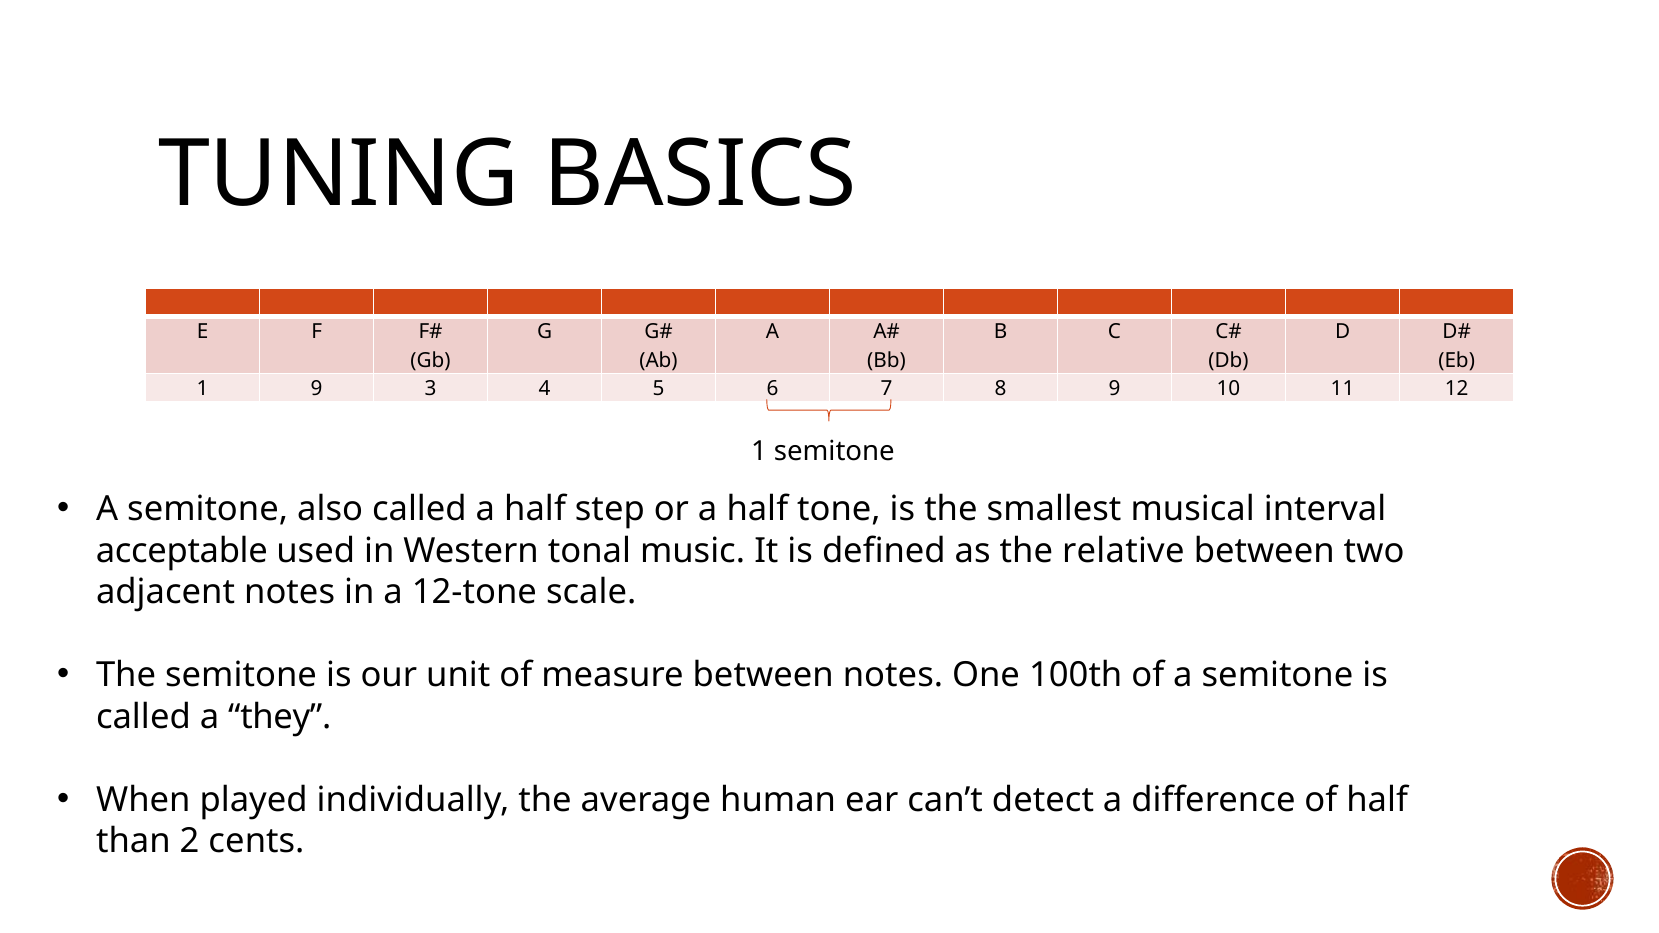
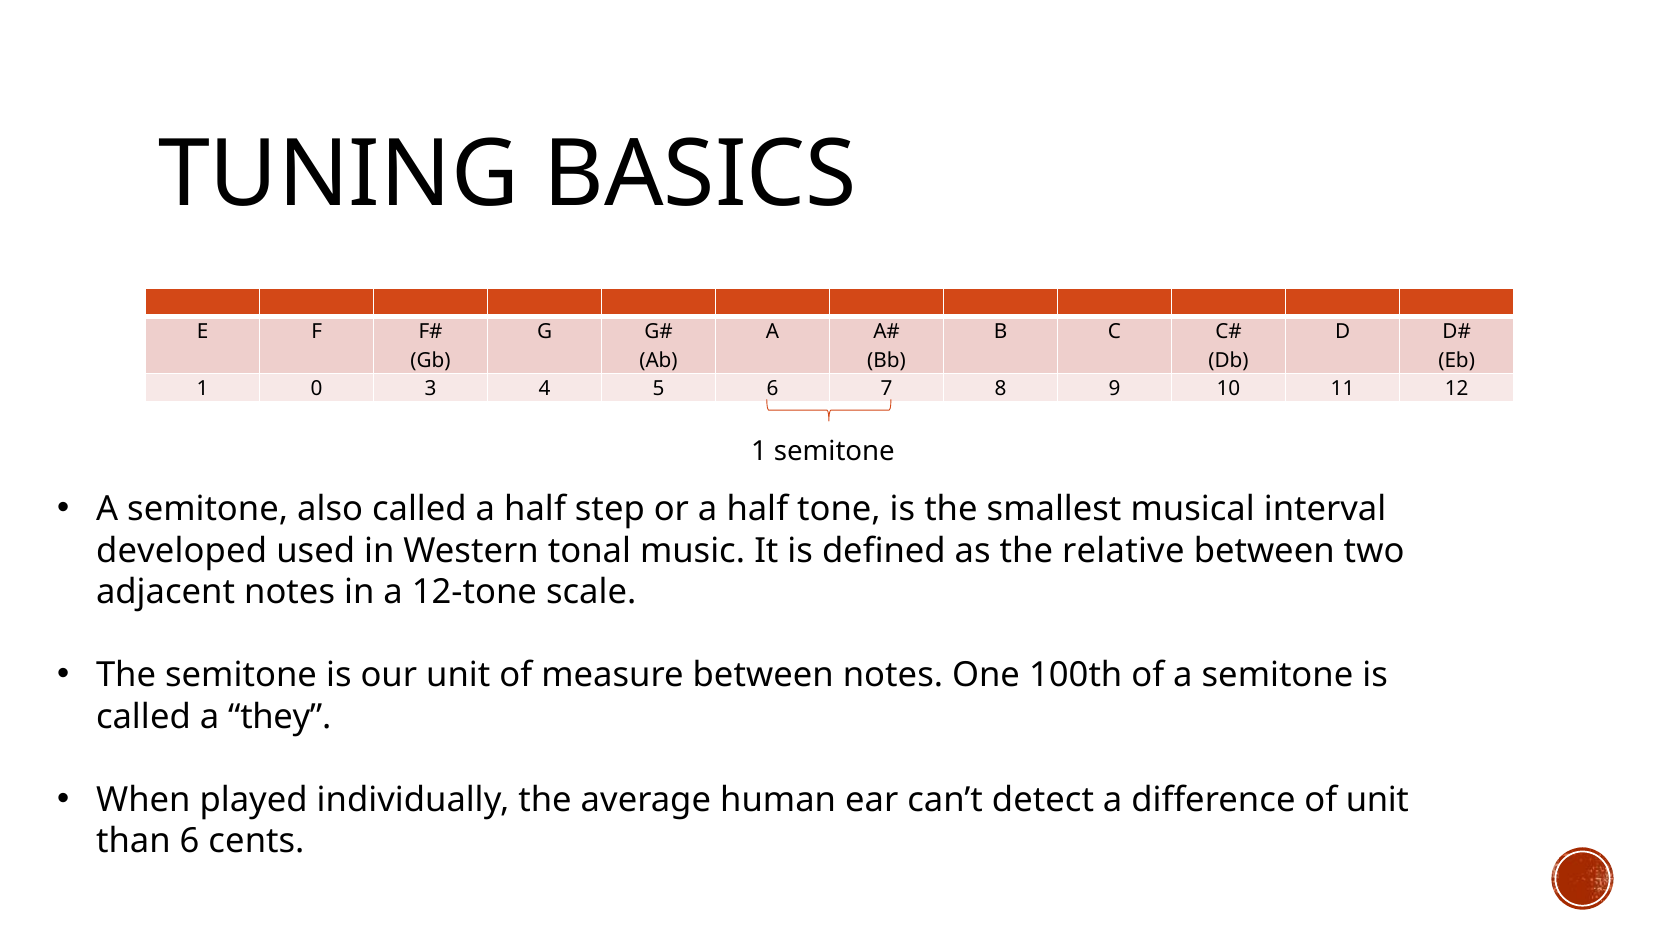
1 9: 9 -> 0
acceptable: acceptable -> developed
of half: half -> unit
than 2: 2 -> 6
